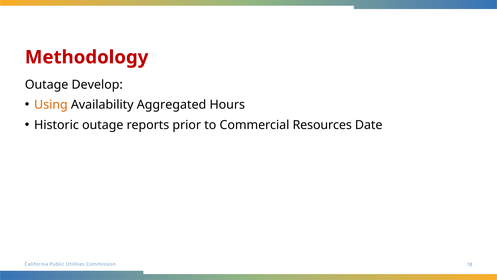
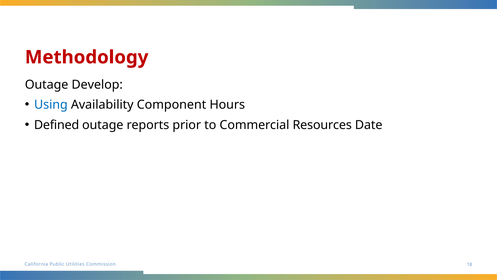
Using colour: orange -> blue
Aggregated: Aggregated -> Component
Historic: Historic -> Defined
